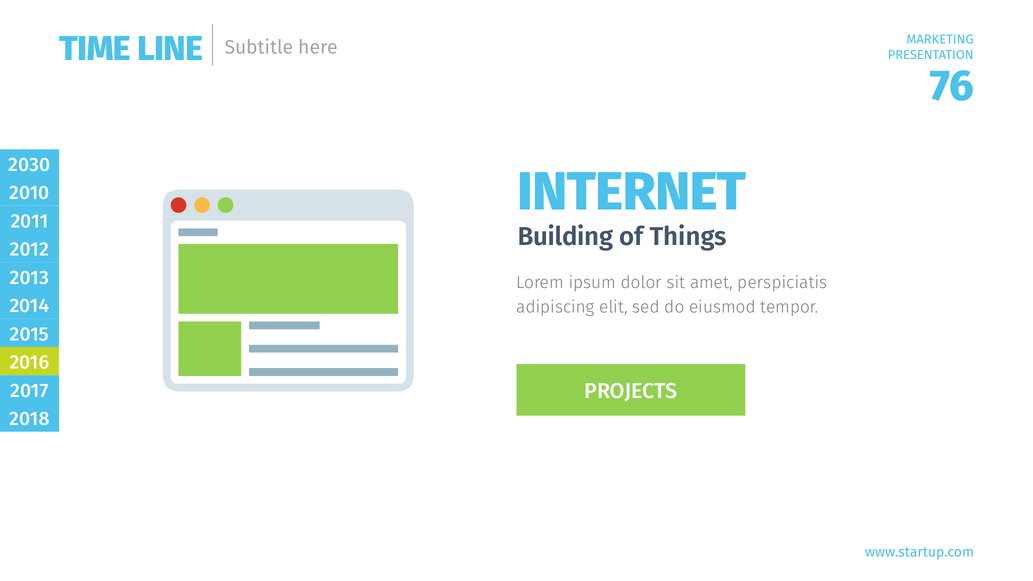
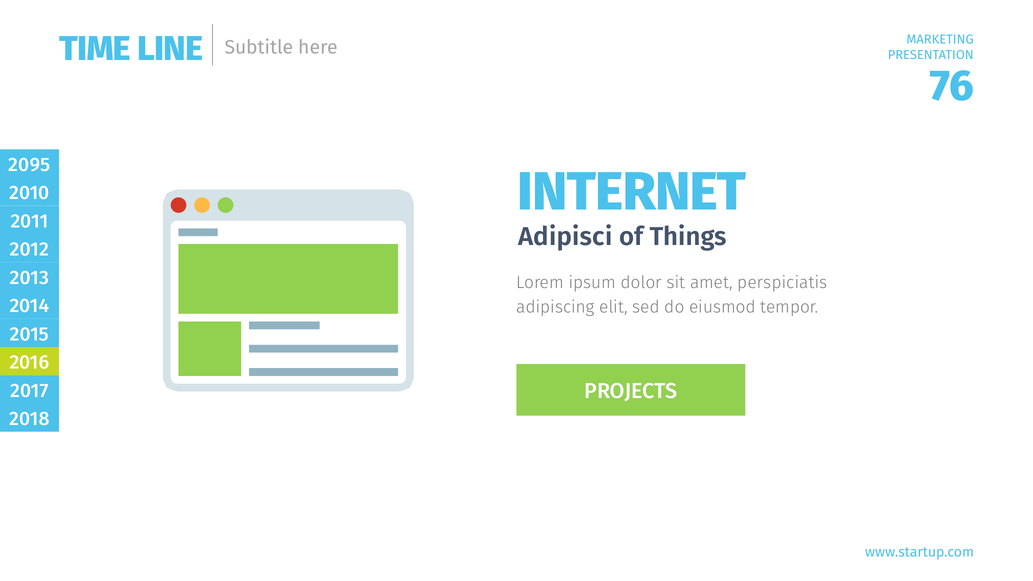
2030: 2030 -> 2095
Building: Building -> Adipisci
